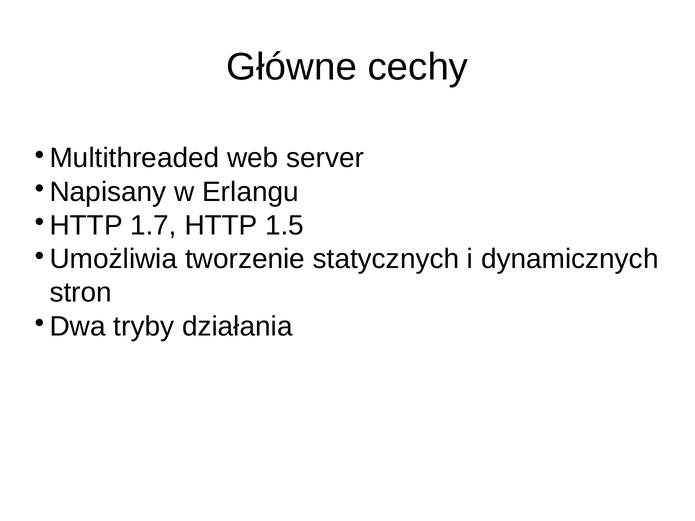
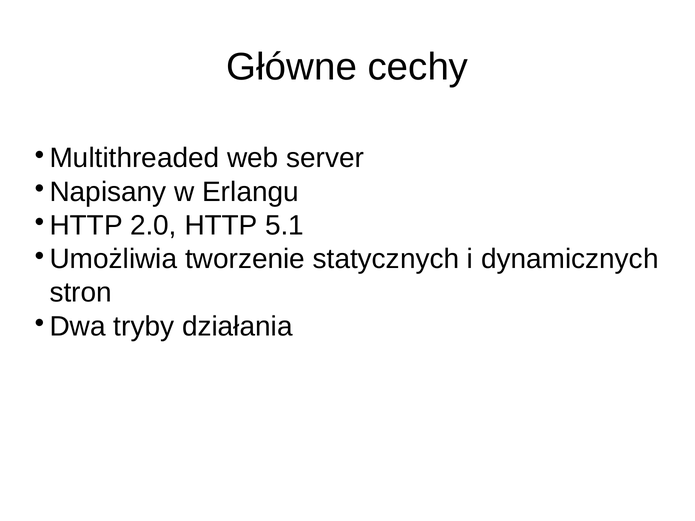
1.7: 1.7 -> 2.0
1.5: 1.5 -> 5.1
